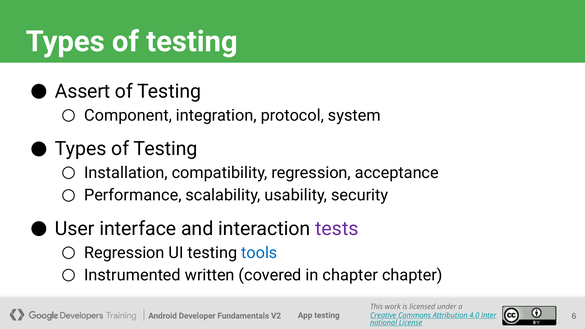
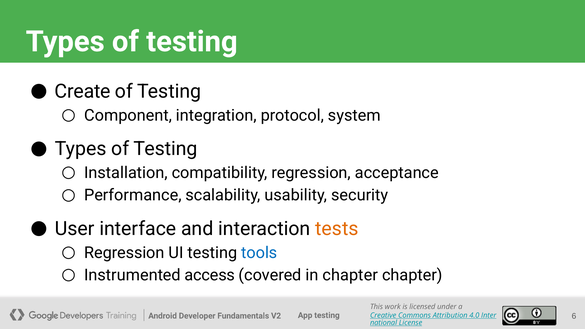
Assert: Assert -> Create
tests colour: purple -> orange
written: written -> access
